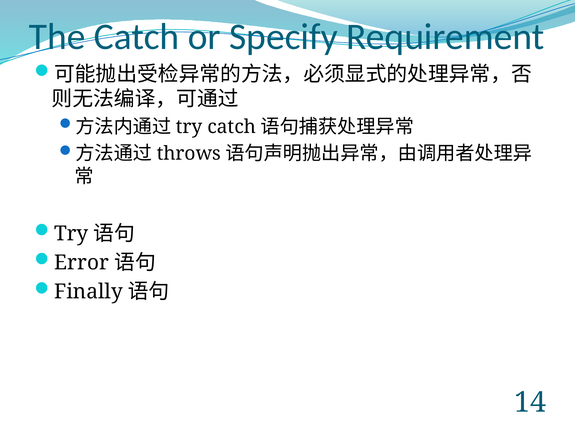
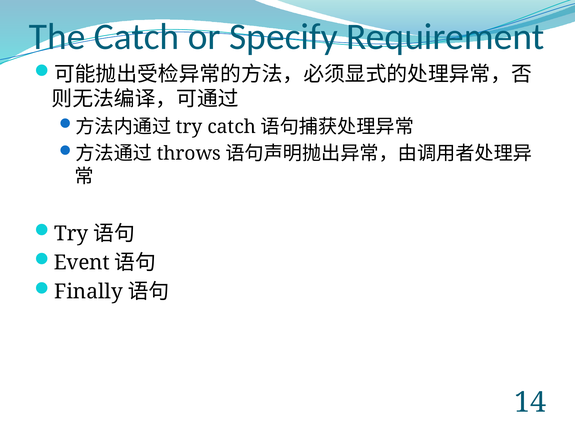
Error: Error -> Event
